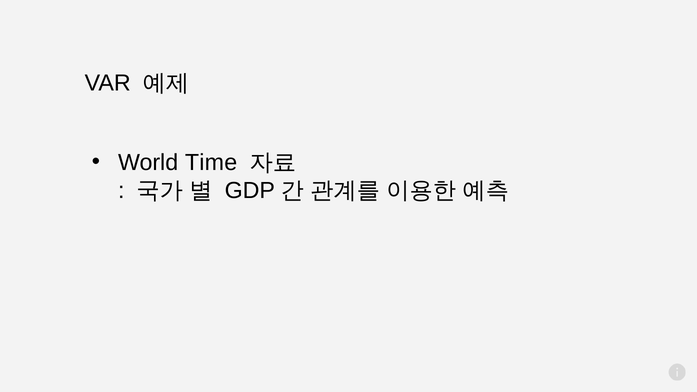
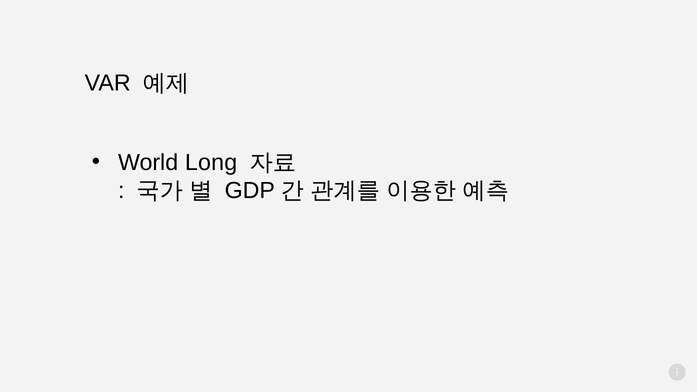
Time: Time -> Long
